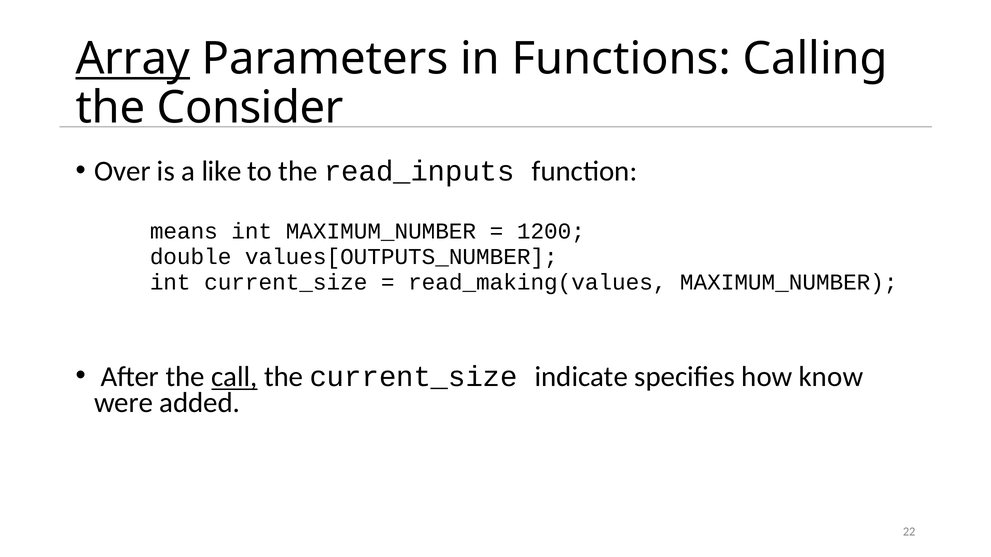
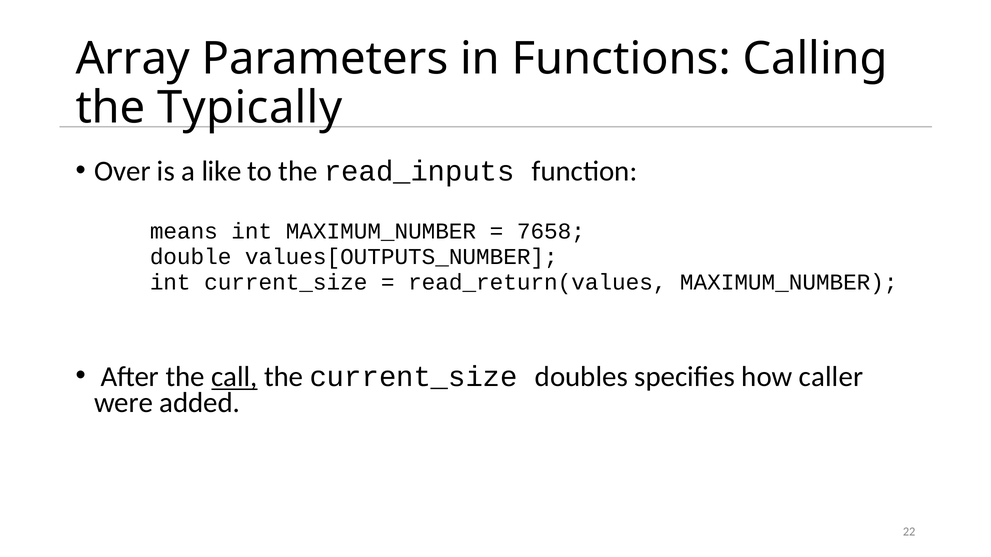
Array underline: present -> none
Consider: Consider -> Typically
1200: 1200 -> 7658
read_making(values: read_making(values -> read_return(values
indicate: indicate -> doubles
know: know -> caller
